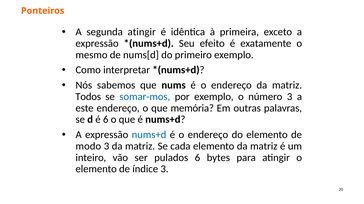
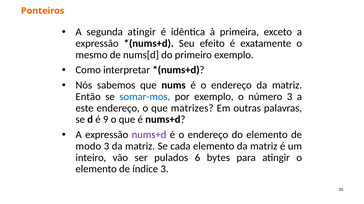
Todos: Todos -> Então
memória: memória -> matrizes
é 6: 6 -> 9
nums+d at (149, 135) colour: blue -> purple
